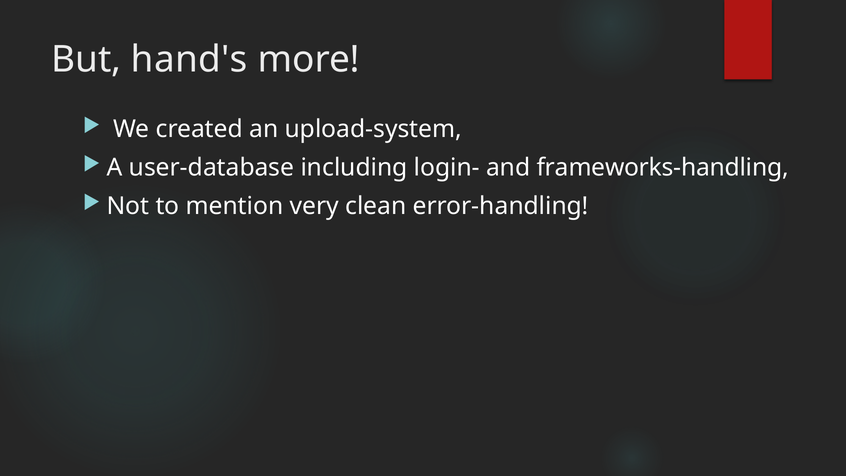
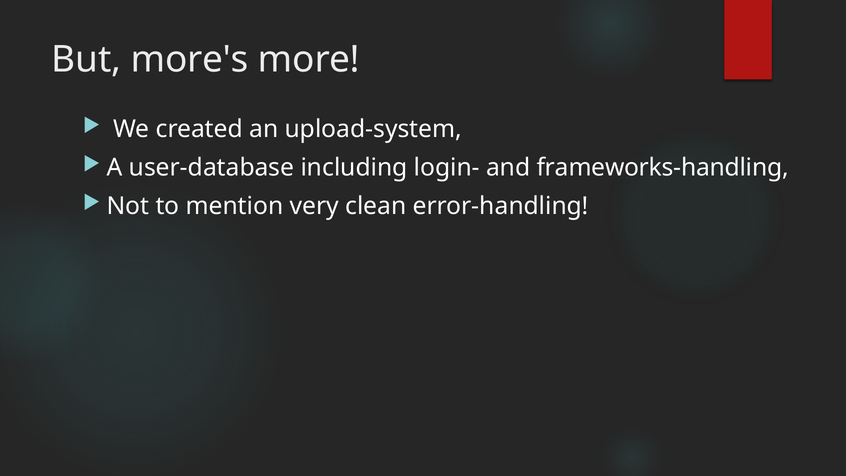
hand's: hand's -> more's
